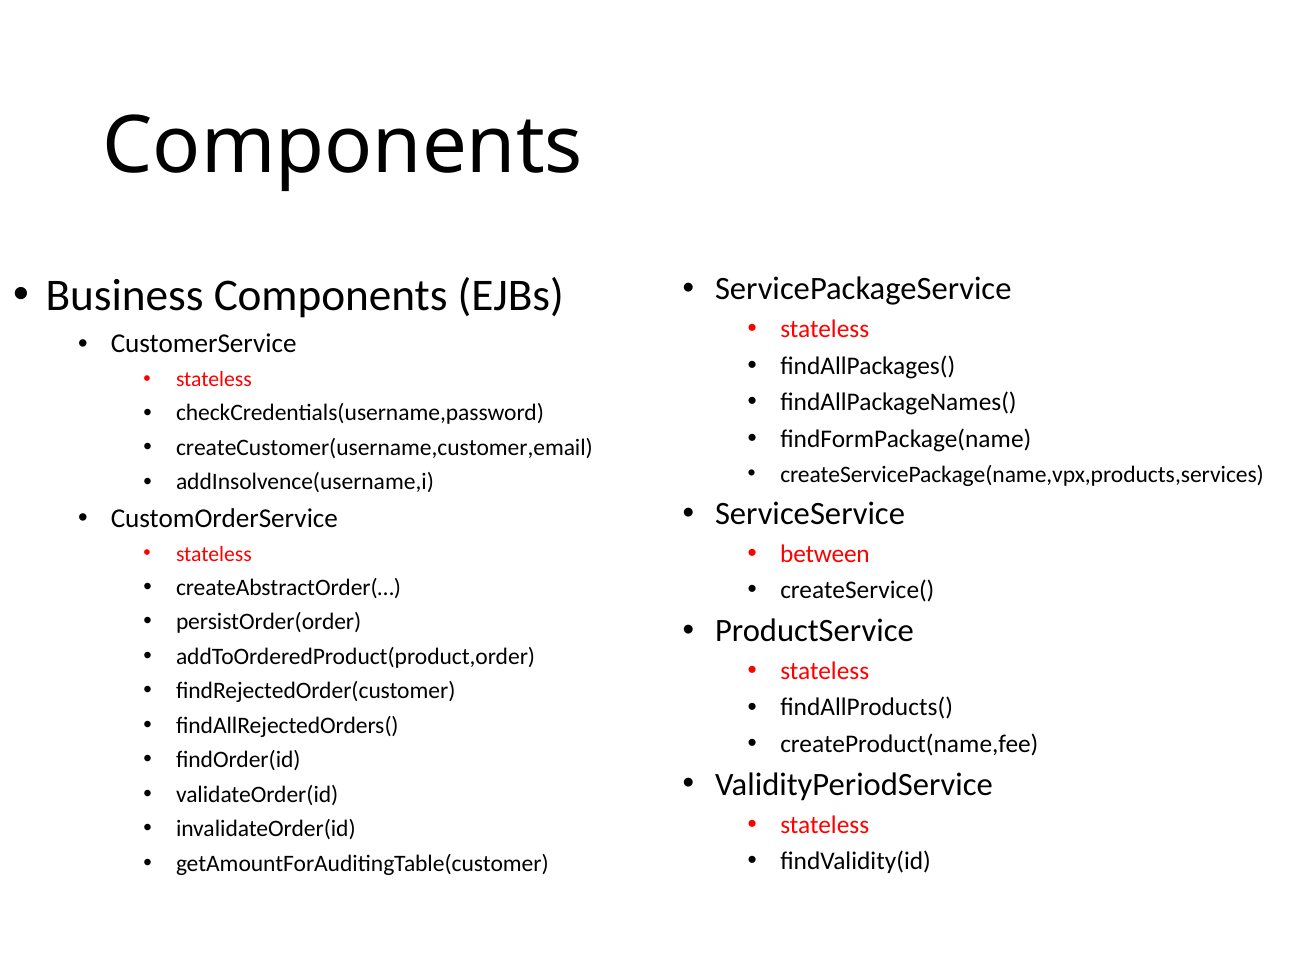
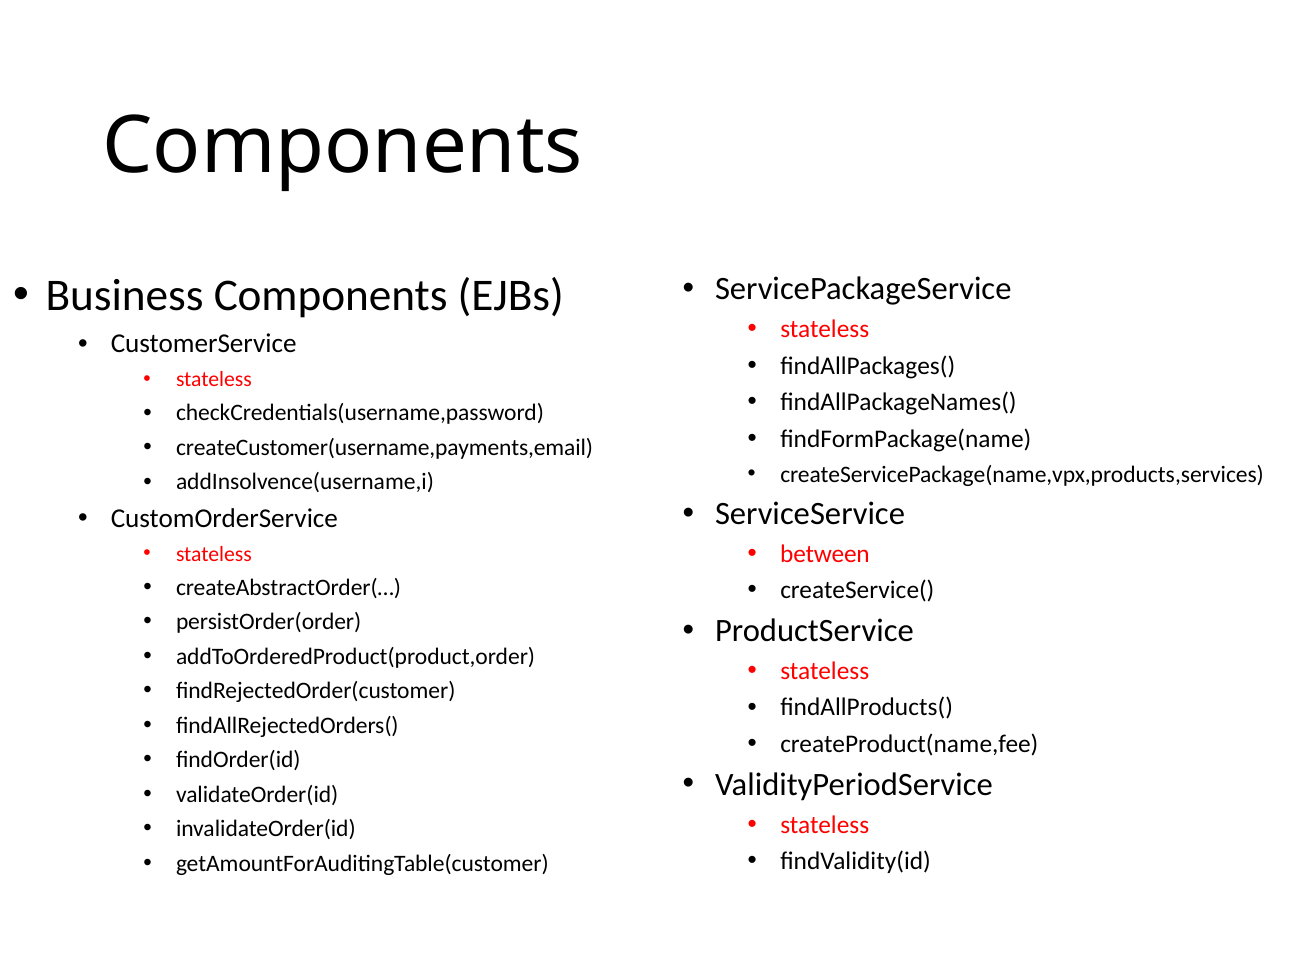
createCustomer(username,customer,email: createCustomer(username,customer,email -> createCustomer(username,payments,email
